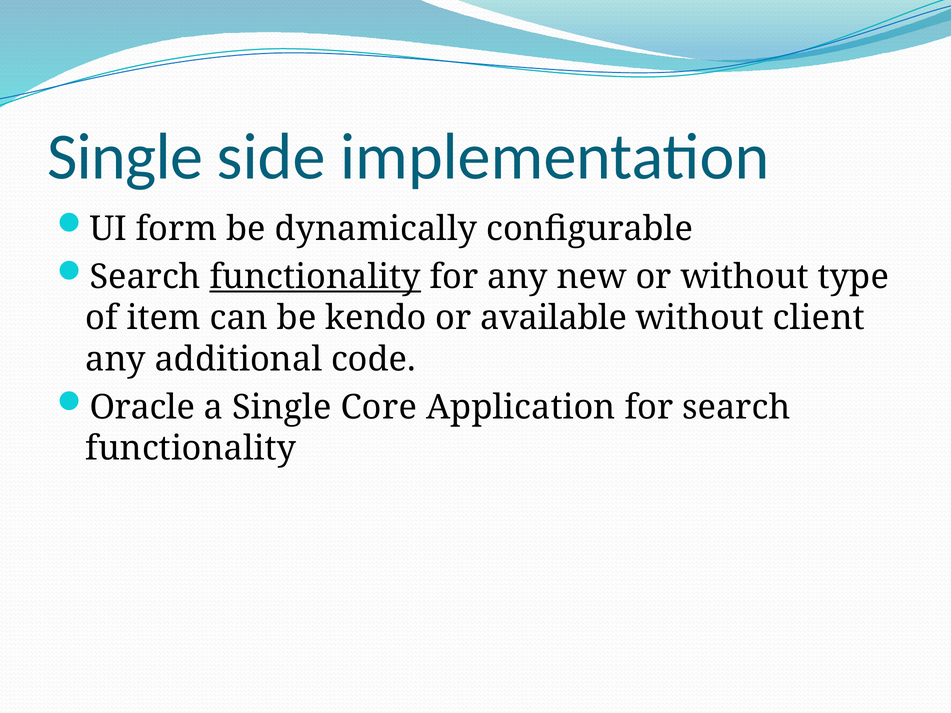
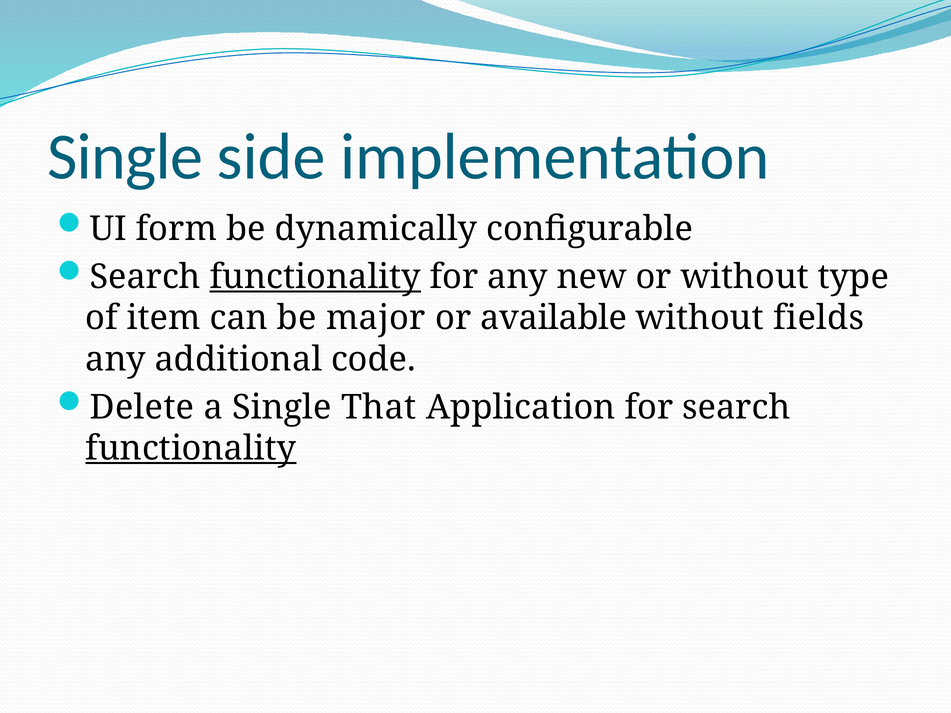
kendo: kendo -> major
client: client -> fields
Oracle: Oracle -> Delete
Core: Core -> That
functionality at (191, 449) underline: none -> present
